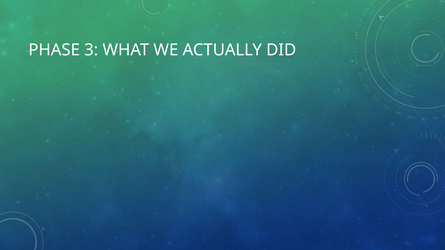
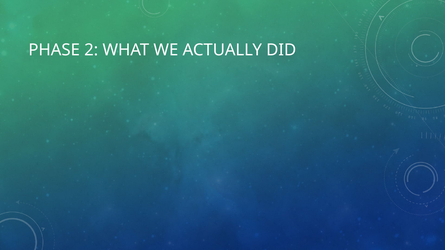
3: 3 -> 2
